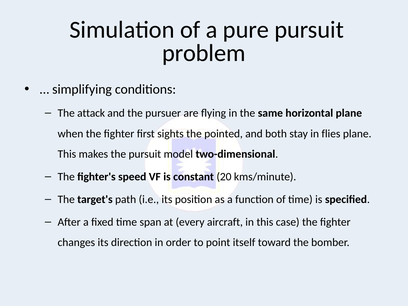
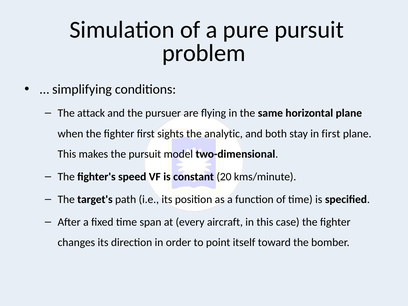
pointed: pointed -> analytic
in flies: flies -> first
